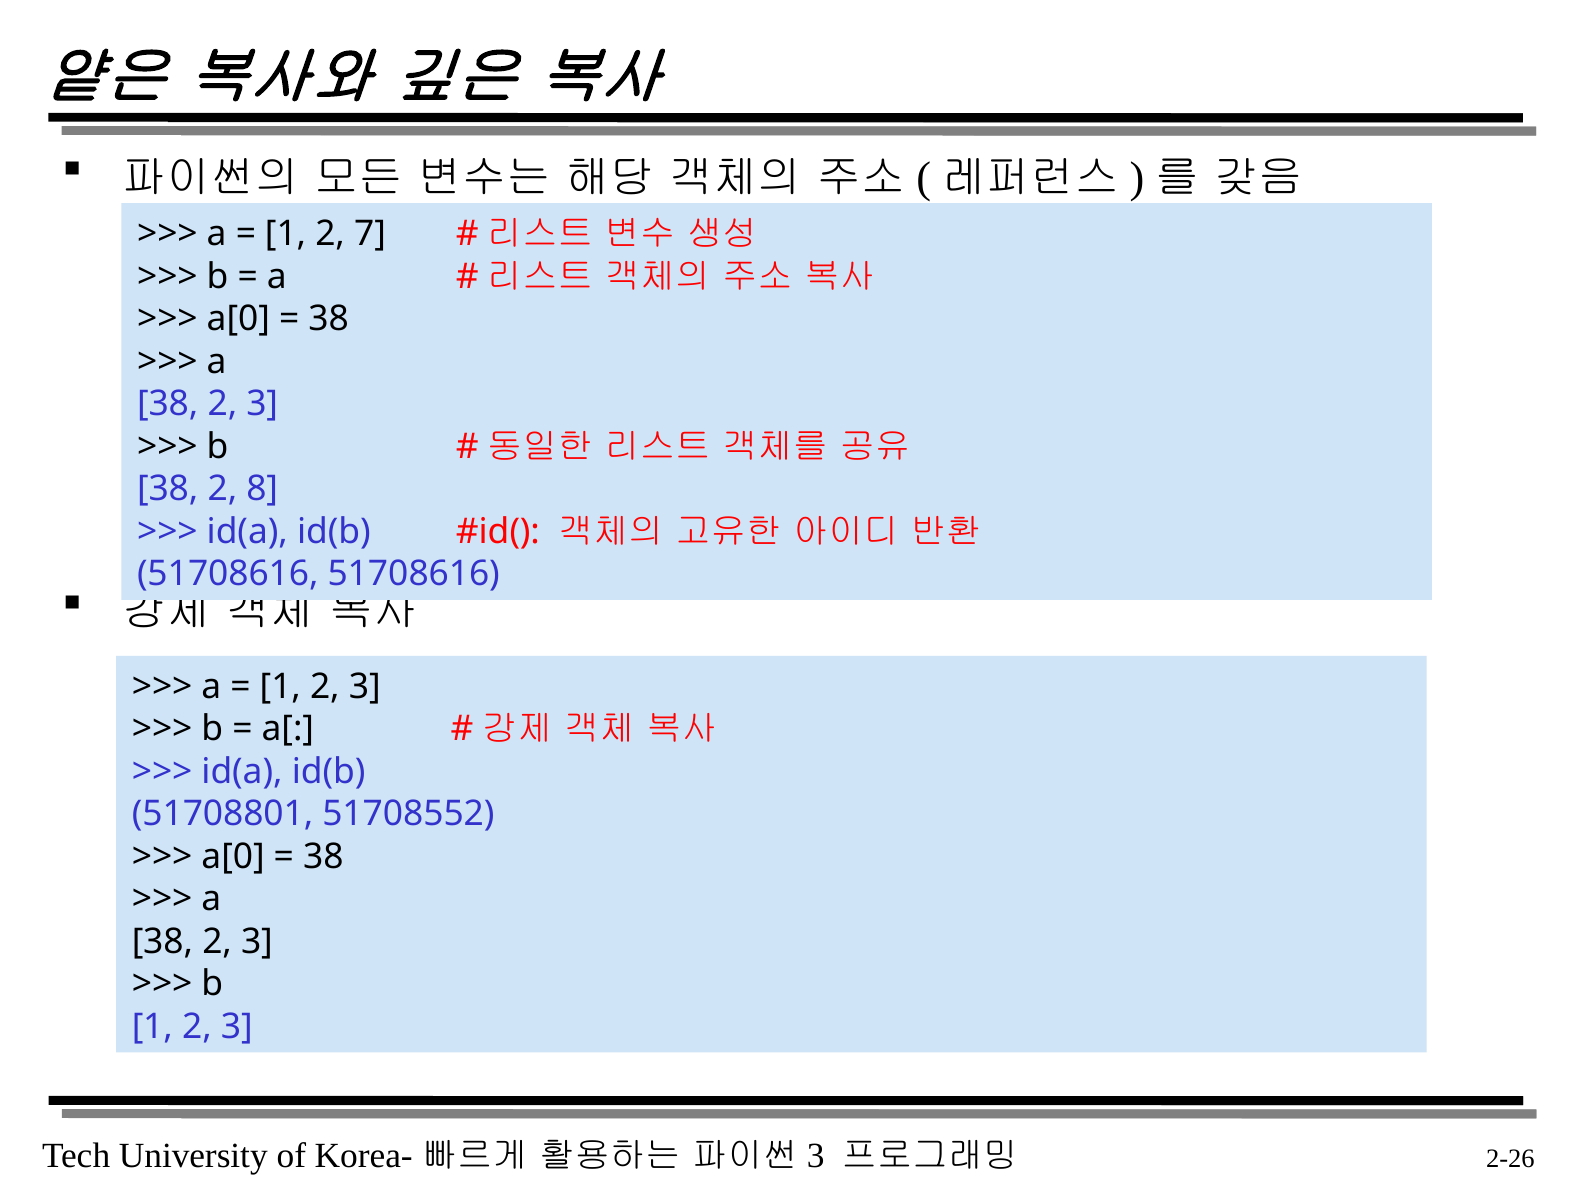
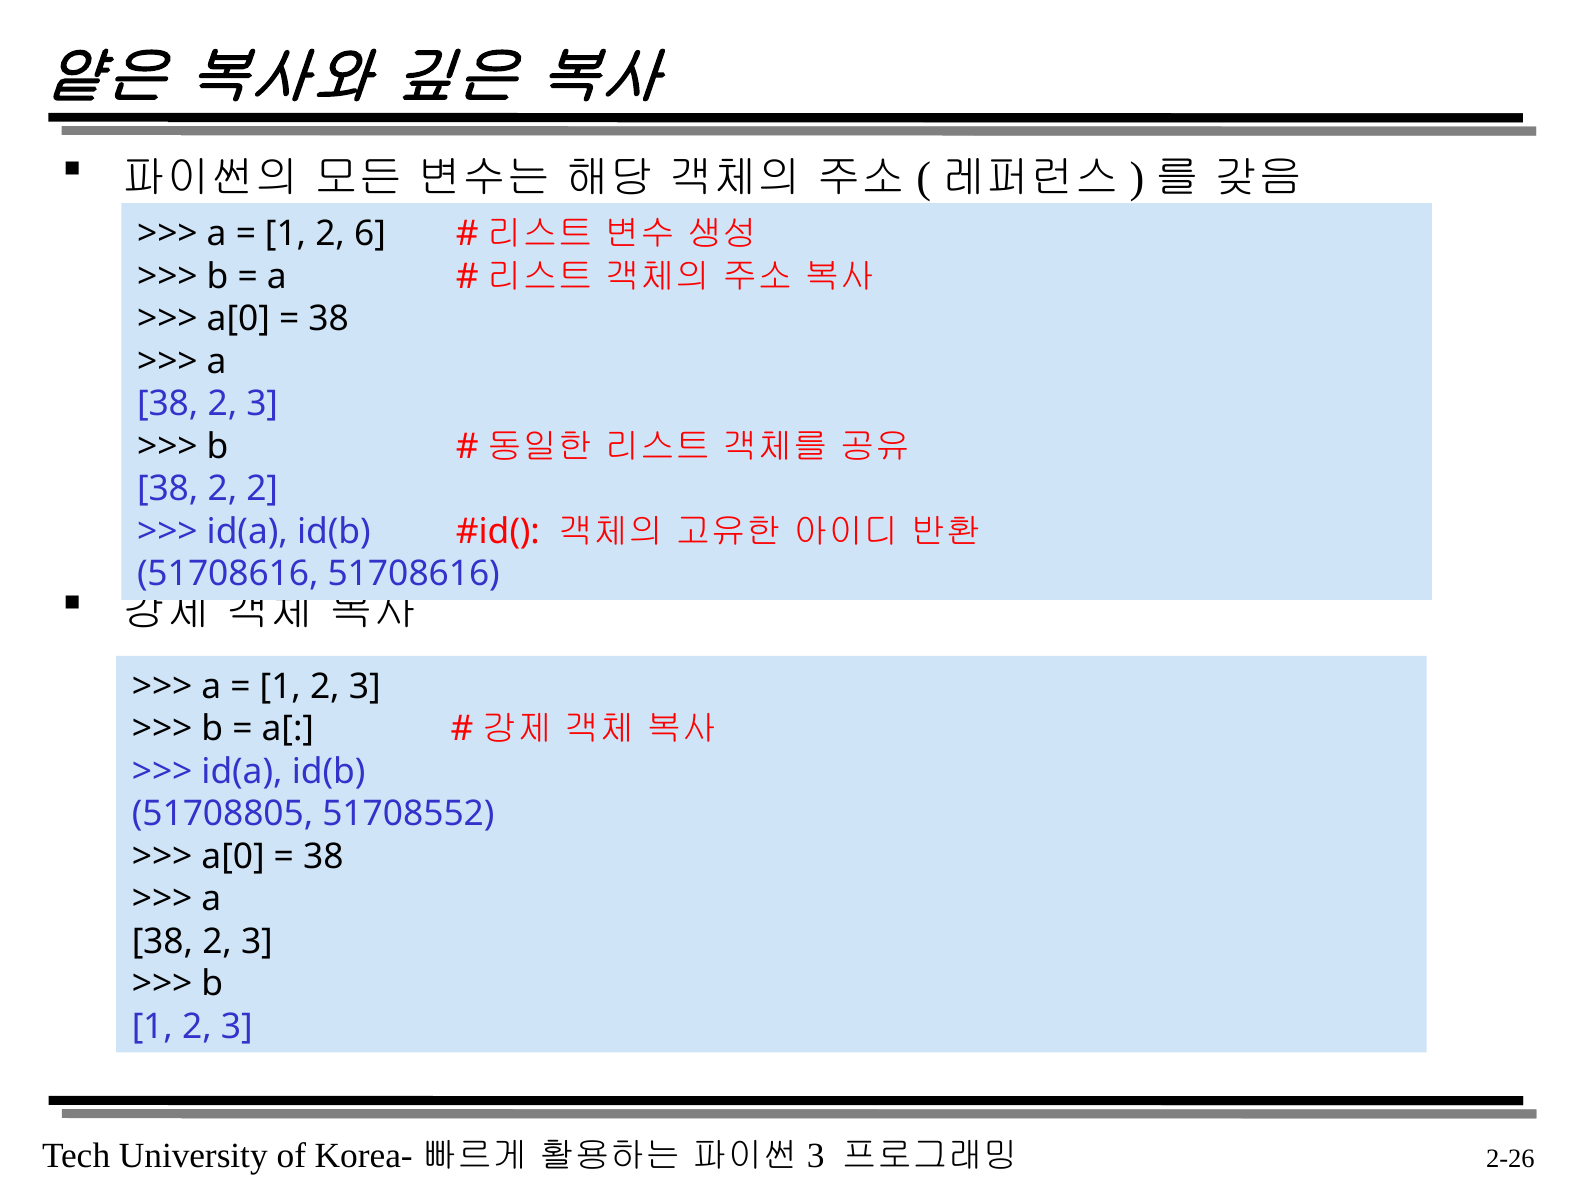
7: 7 -> 6
2 8: 8 -> 2
51708801: 51708801 -> 51708805
